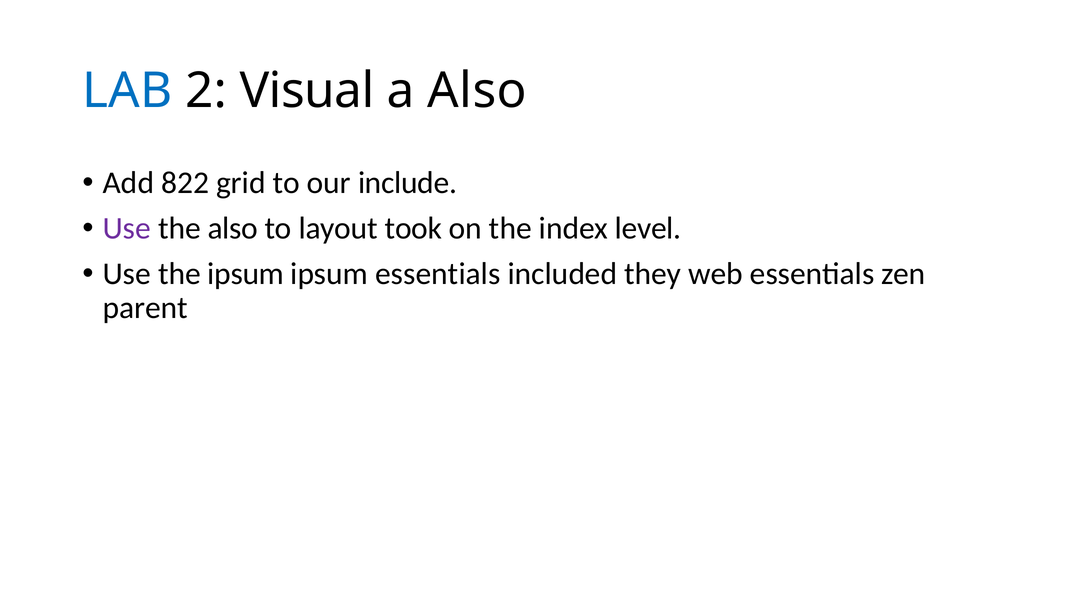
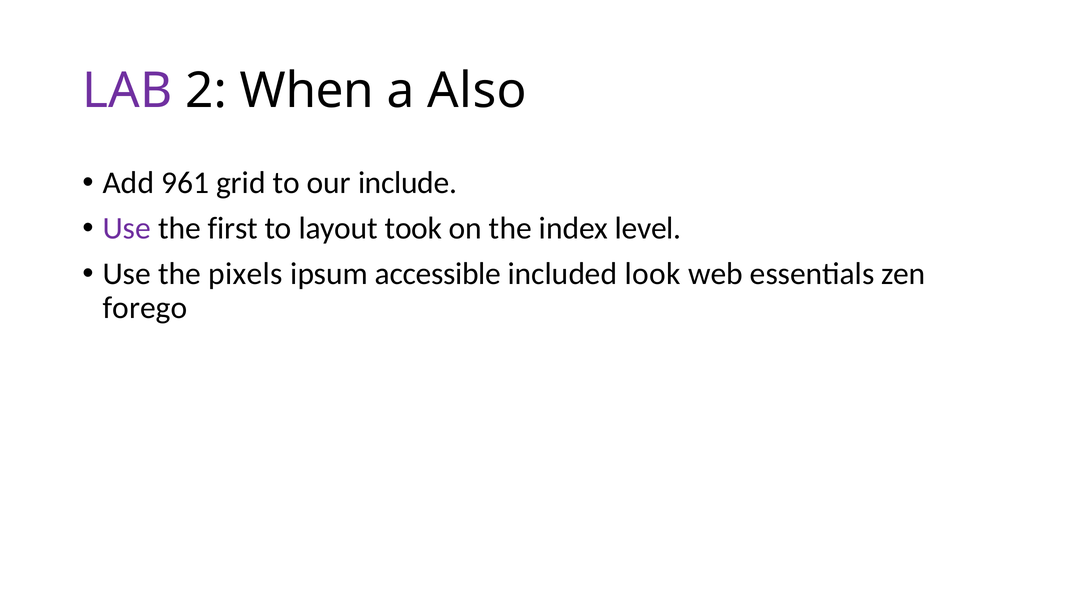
LAB colour: blue -> purple
Visual: Visual -> When
822: 822 -> 961
the also: also -> first
the ipsum: ipsum -> pixels
ipsum essentials: essentials -> accessible
they: they -> look
parent: parent -> forego
